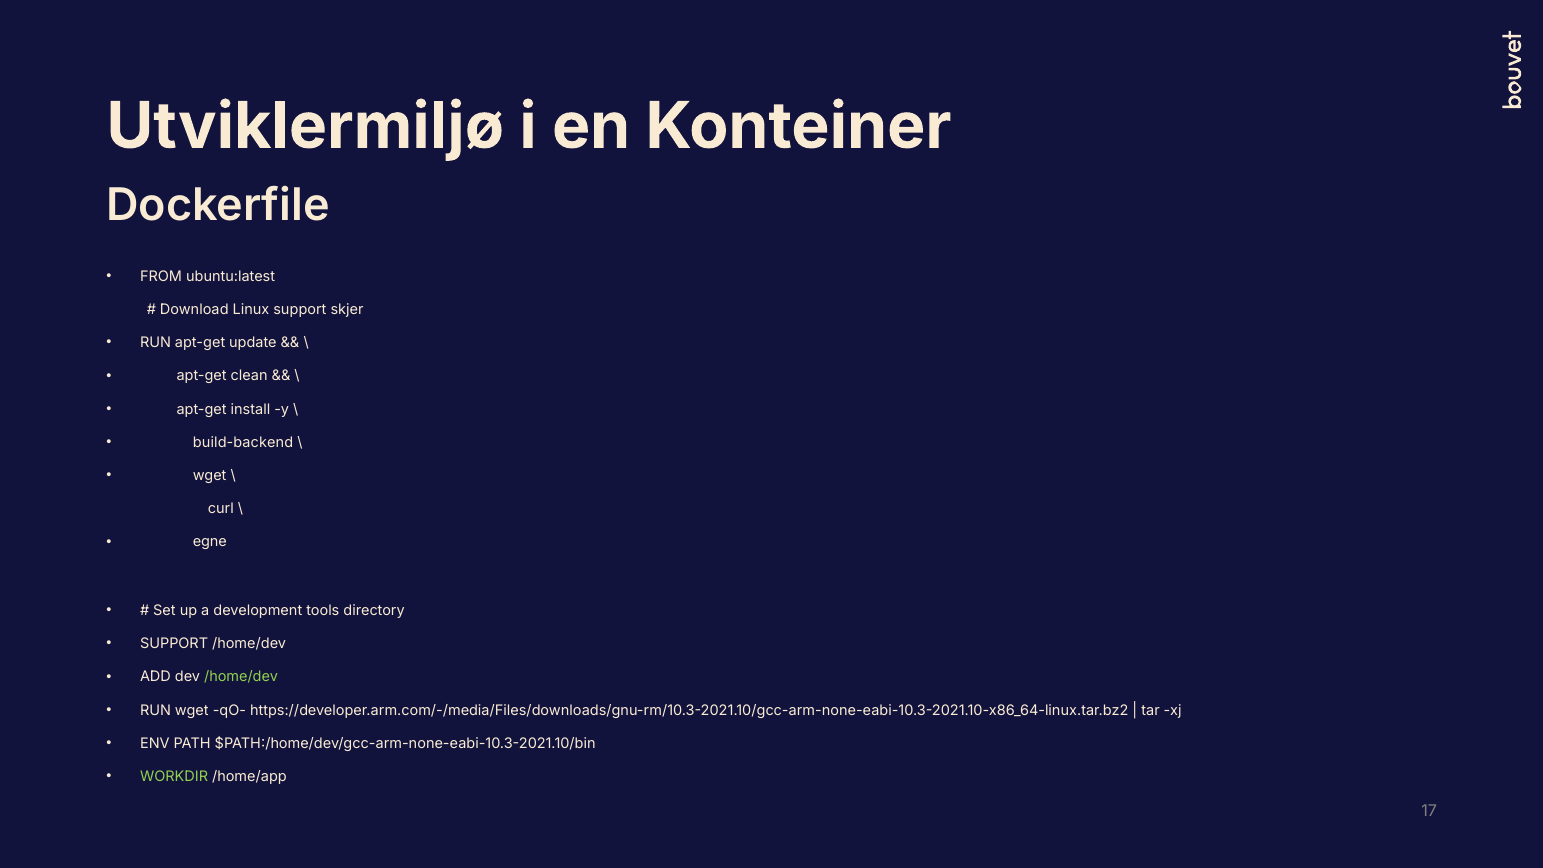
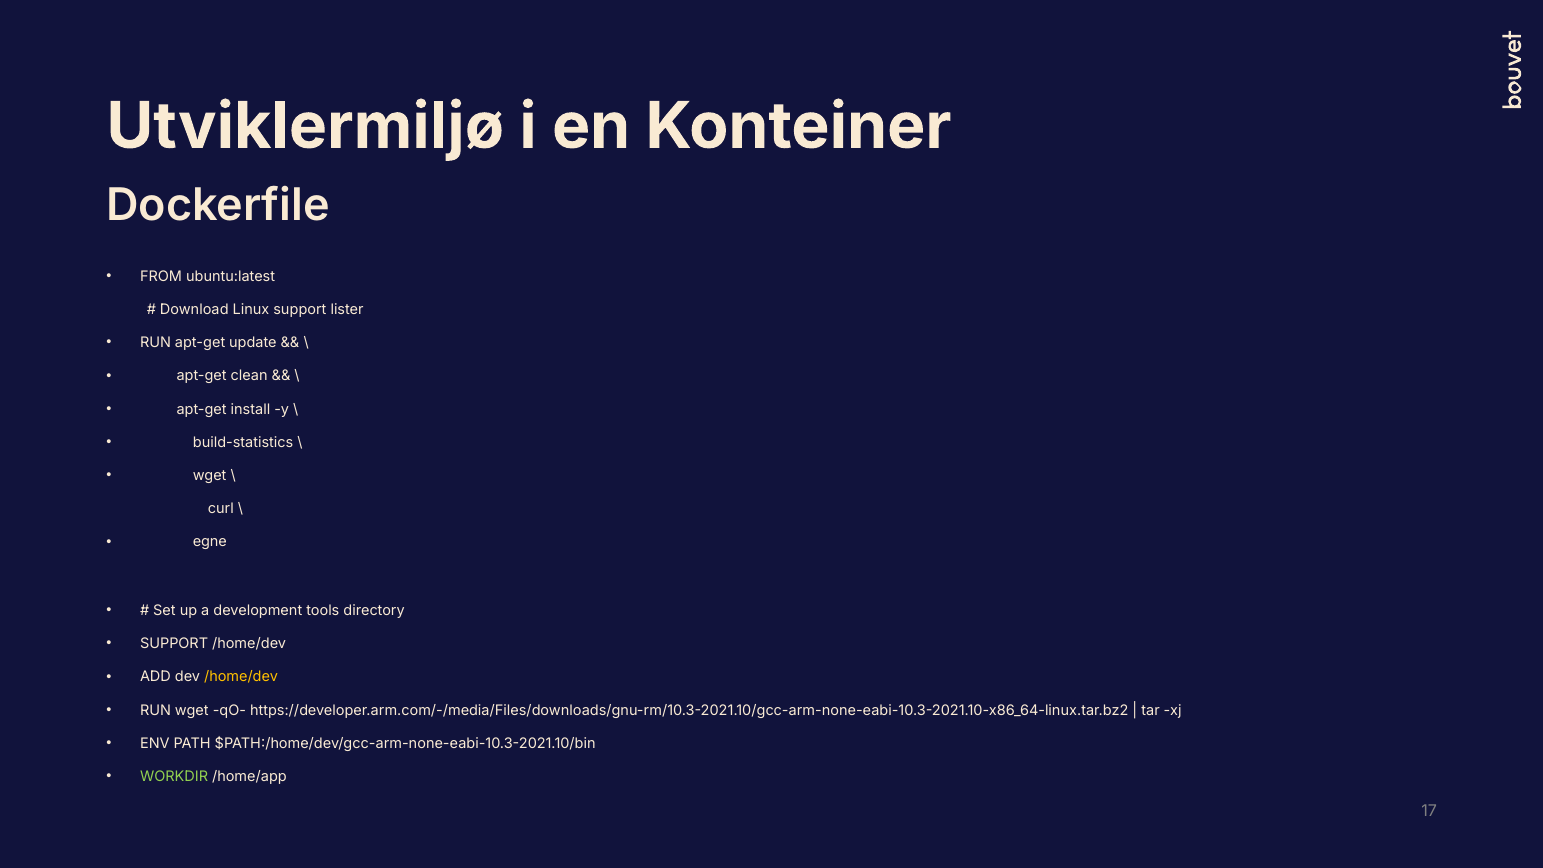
skjer: skjer -> lister
build-backend: build-backend -> build-statistics
/home/dev at (241, 677) colour: light green -> yellow
